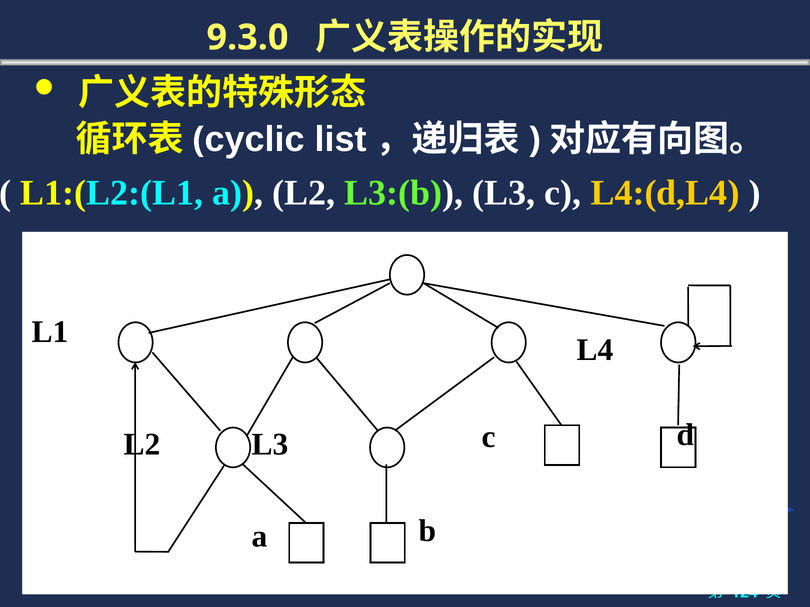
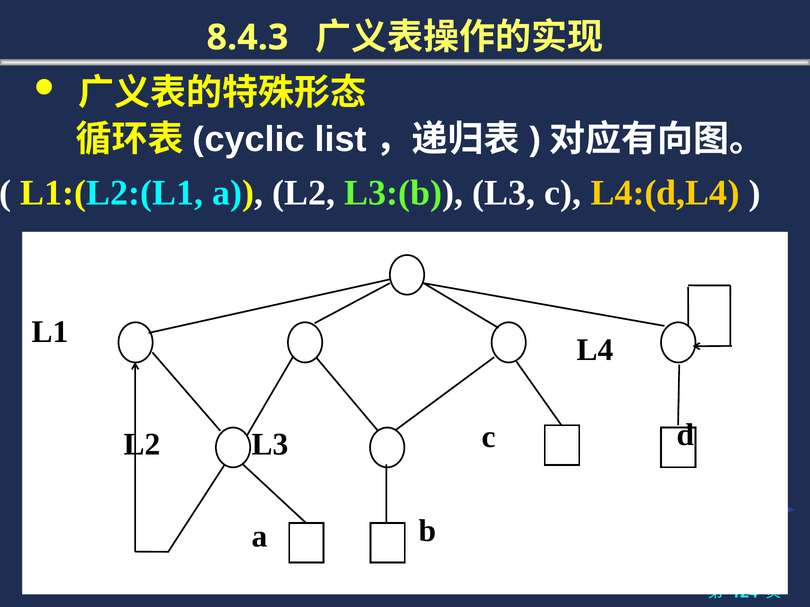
9.3.0: 9.3.0 -> 8.4.3
